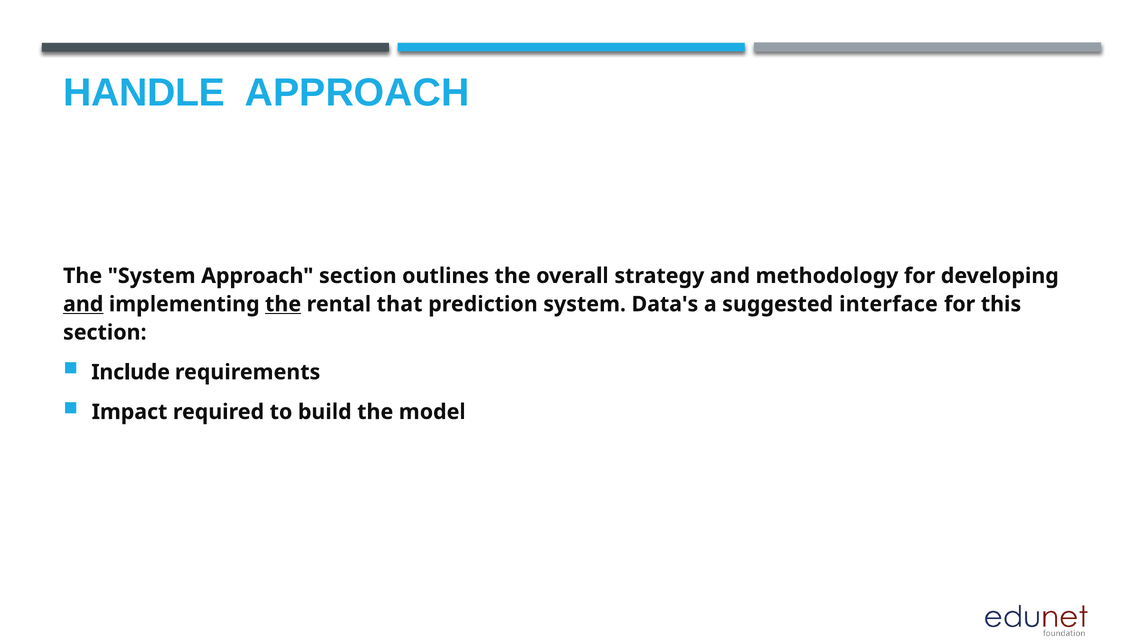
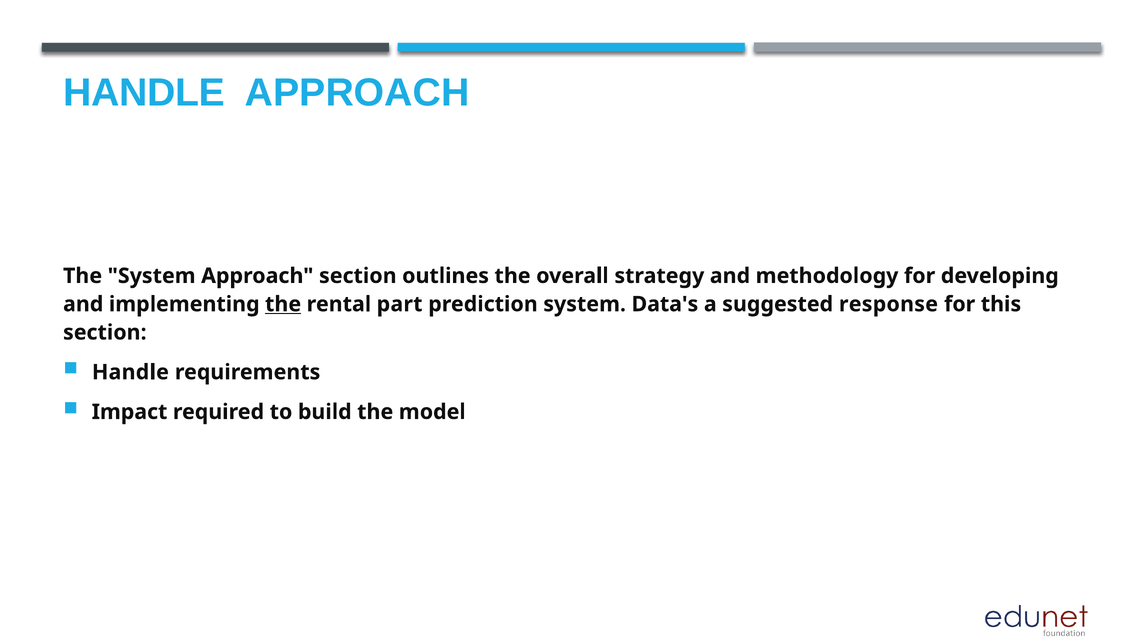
and at (83, 304) underline: present -> none
that: that -> part
interface: interface -> response
Include at (131, 372): Include -> Handle
